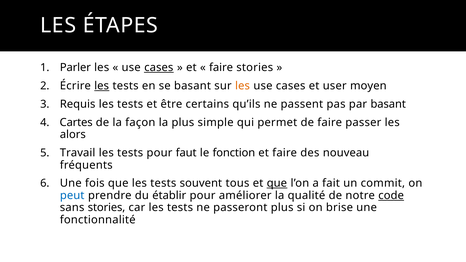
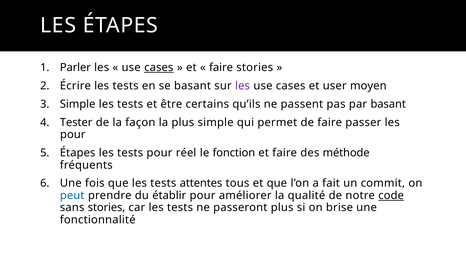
les at (102, 86) underline: present -> none
les at (242, 86) colour: orange -> purple
Requis at (78, 104): Requis -> Simple
Cartes: Cartes -> Tester
alors at (73, 135): alors -> pour
Travail at (78, 153): Travail -> Étapes
faut: faut -> réel
nouveau: nouveau -> méthode
souvent: souvent -> attentes
que at (277, 183) underline: present -> none
